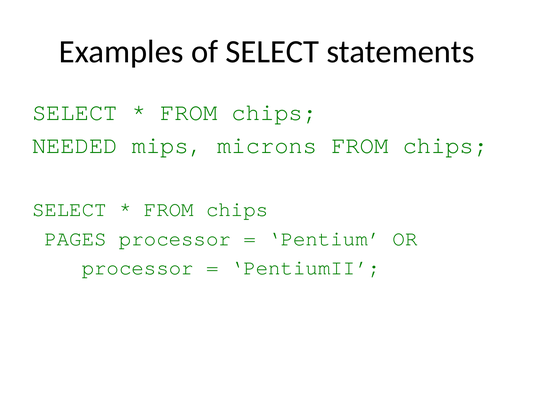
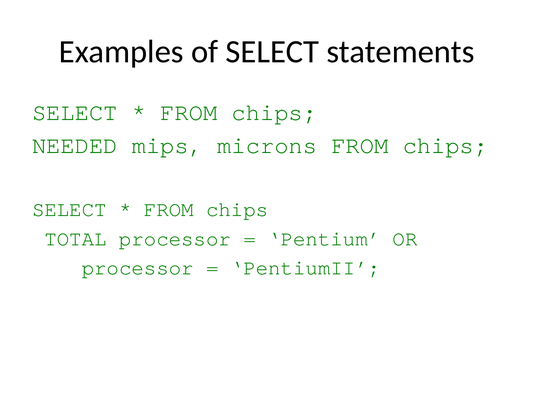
PAGES: PAGES -> TOTAL
